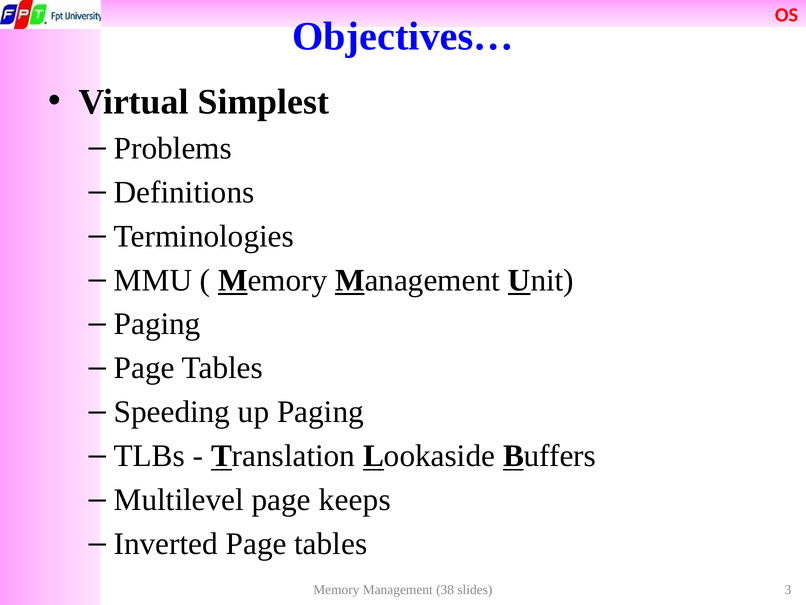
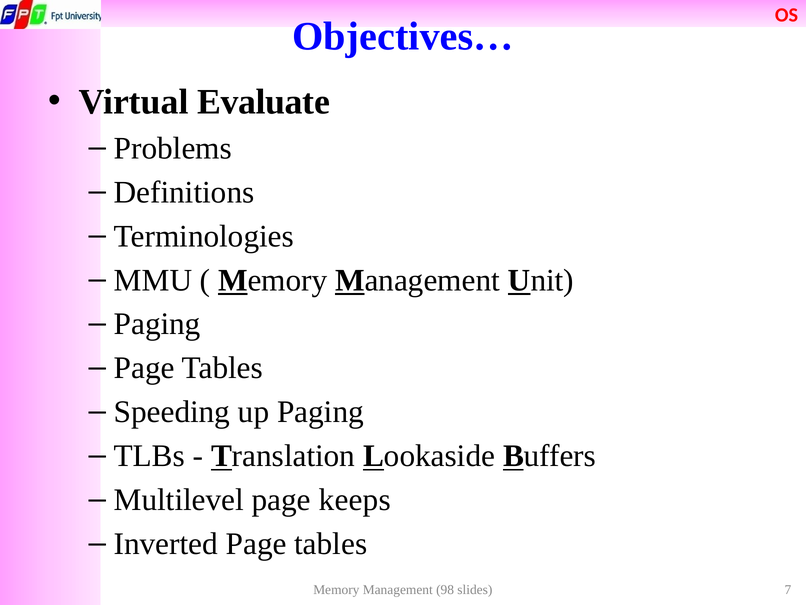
Simplest: Simplest -> Evaluate
38: 38 -> 98
3: 3 -> 7
